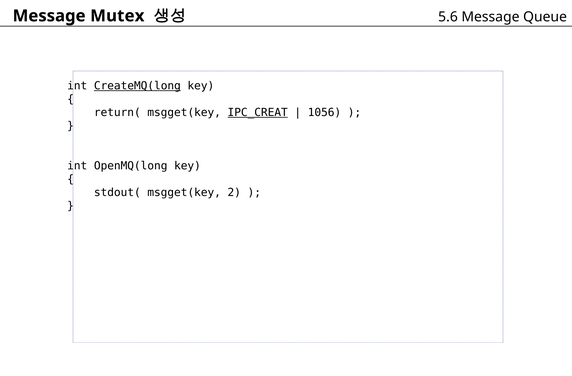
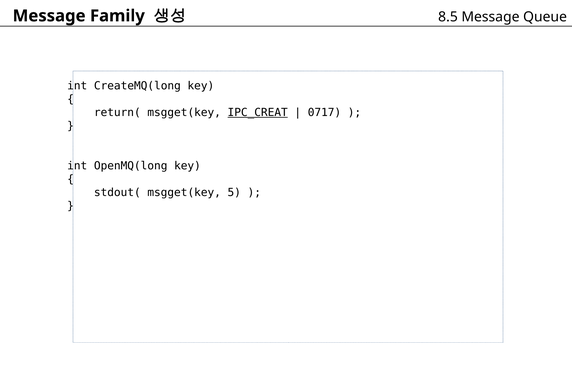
Mutex: Mutex -> Family
5.6: 5.6 -> 8.5
CreateMQ(long underline: present -> none
1056: 1056 -> 0717
2: 2 -> 5
